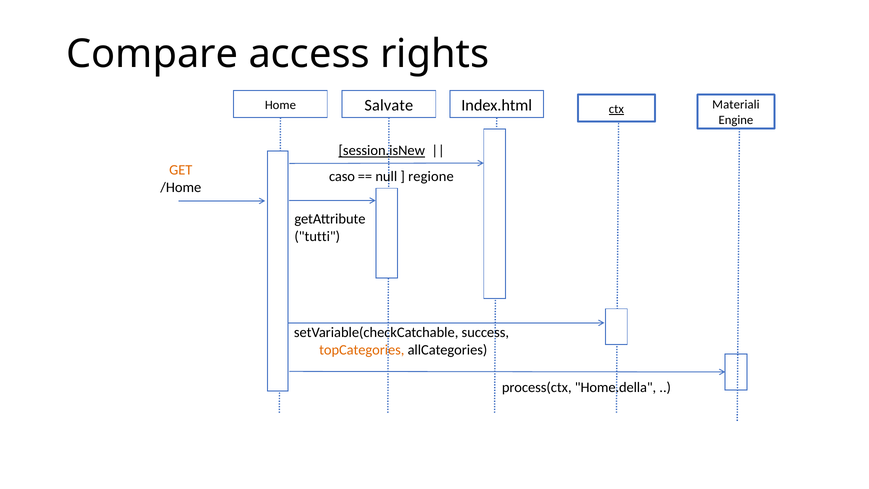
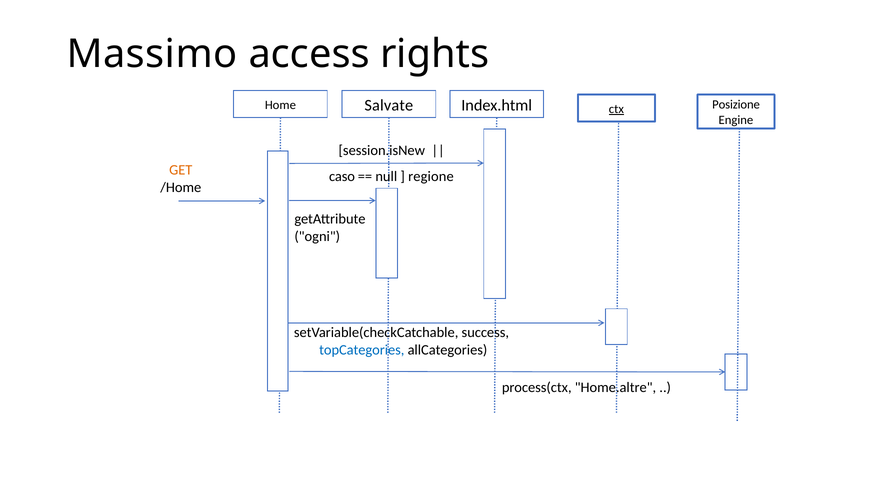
Compare: Compare -> Massimo
Materiali: Materiali -> Posizione
session.isNew underline: present -> none
tutti: tutti -> ogni
topCategories colour: orange -> blue
Home.della: Home.della -> Home.altre
